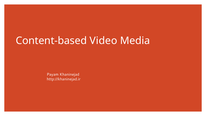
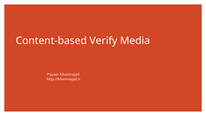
Video: Video -> Verify
